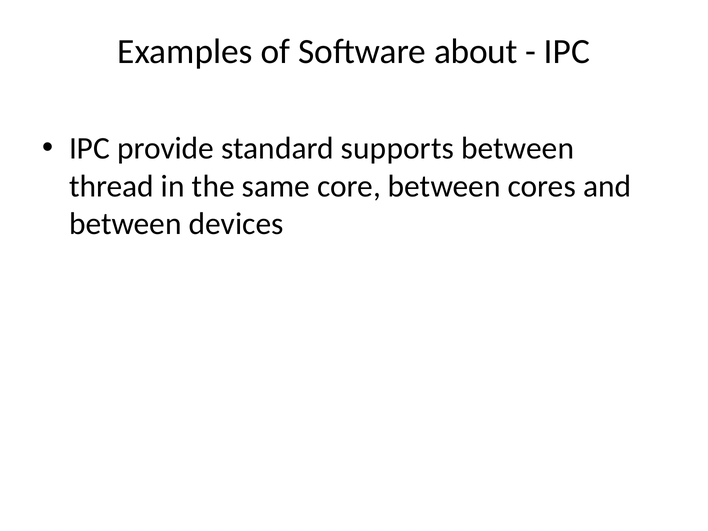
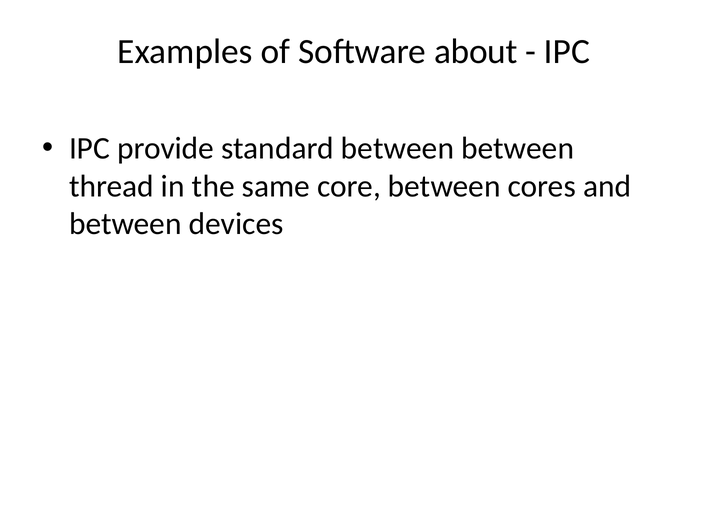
standard supports: supports -> between
